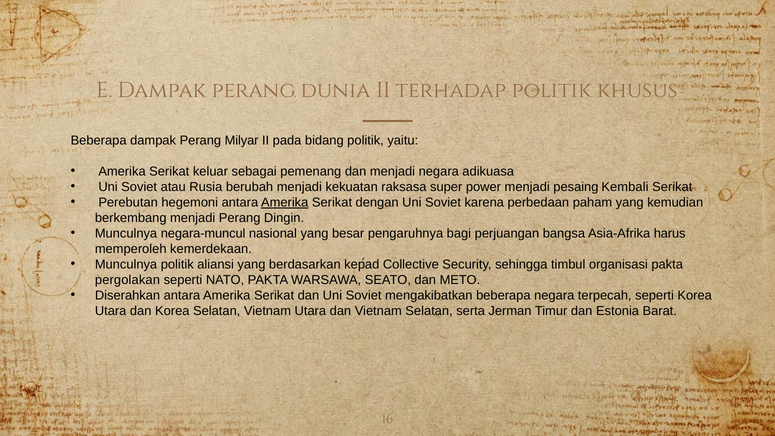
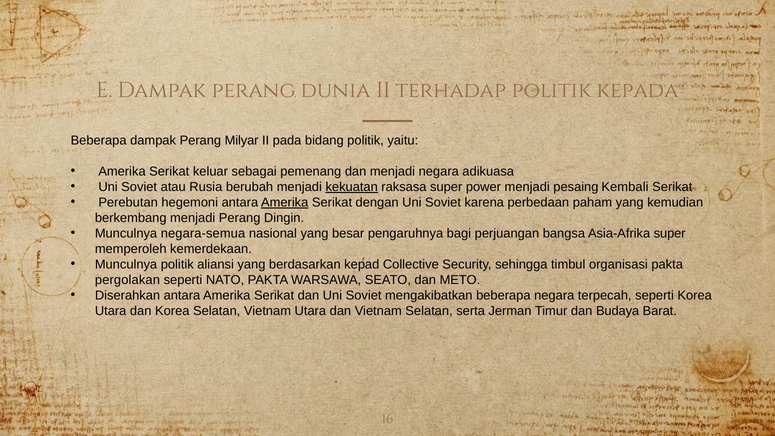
khusus: khusus -> kepada
kekuatan underline: none -> present
negara-muncul: negara-muncul -> negara-semua
Asia-Afrika harus: harus -> super
Estonia: Estonia -> Budaya
